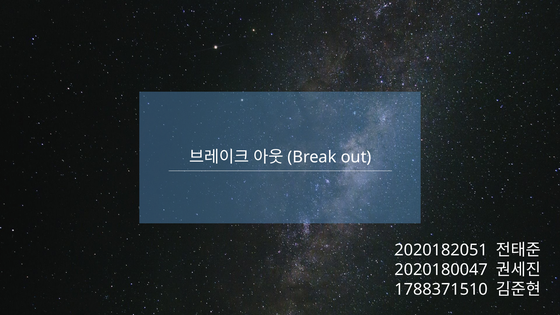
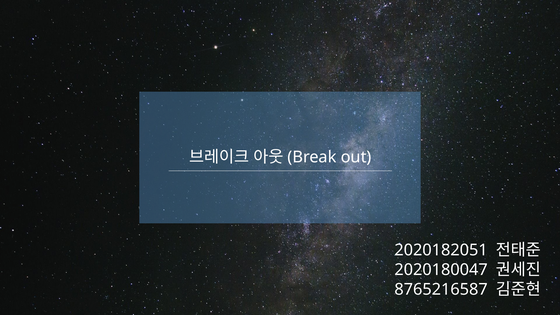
1788371510: 1788371510 -> 8765216587
